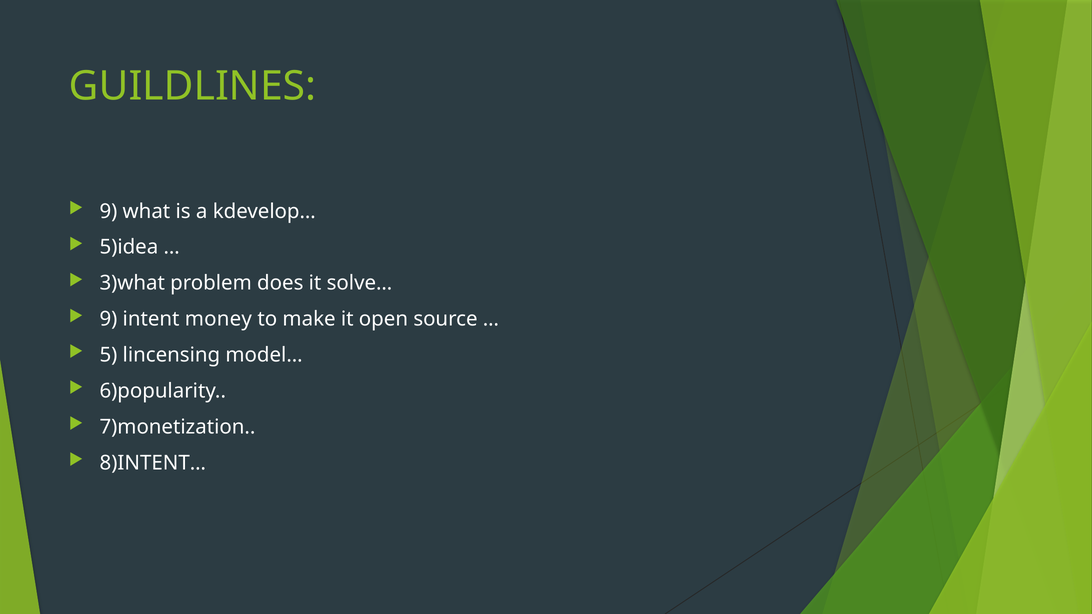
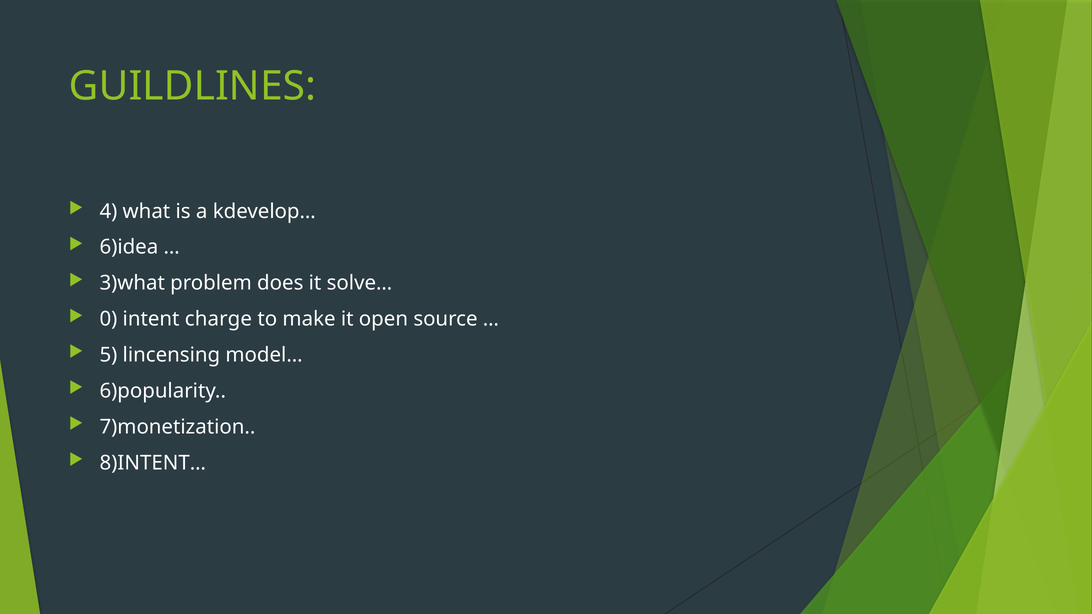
9 at (108, 211): 9 -> 4
5)idea: 5)idea -> 6)idea
9 at (108, 319): 9 -> 0
money: money -> charge
